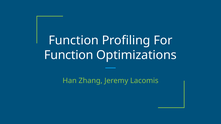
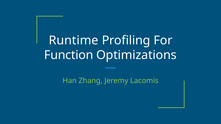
Function at (74, 41): Function -> Runtime
